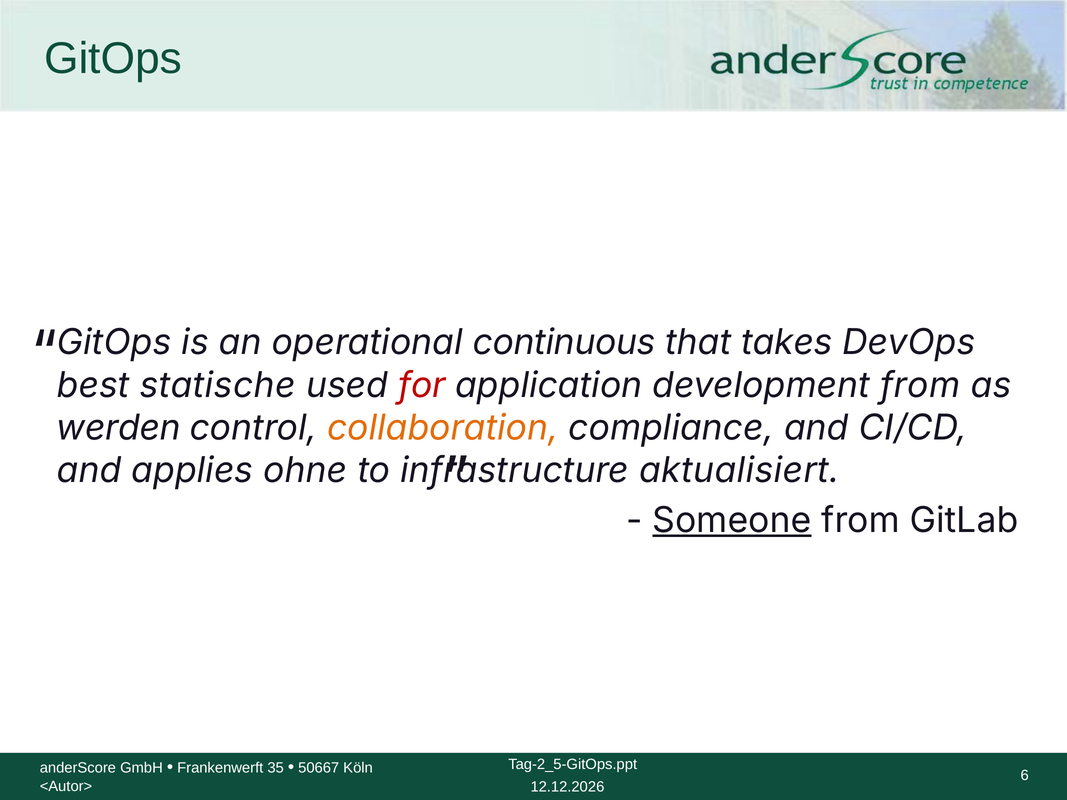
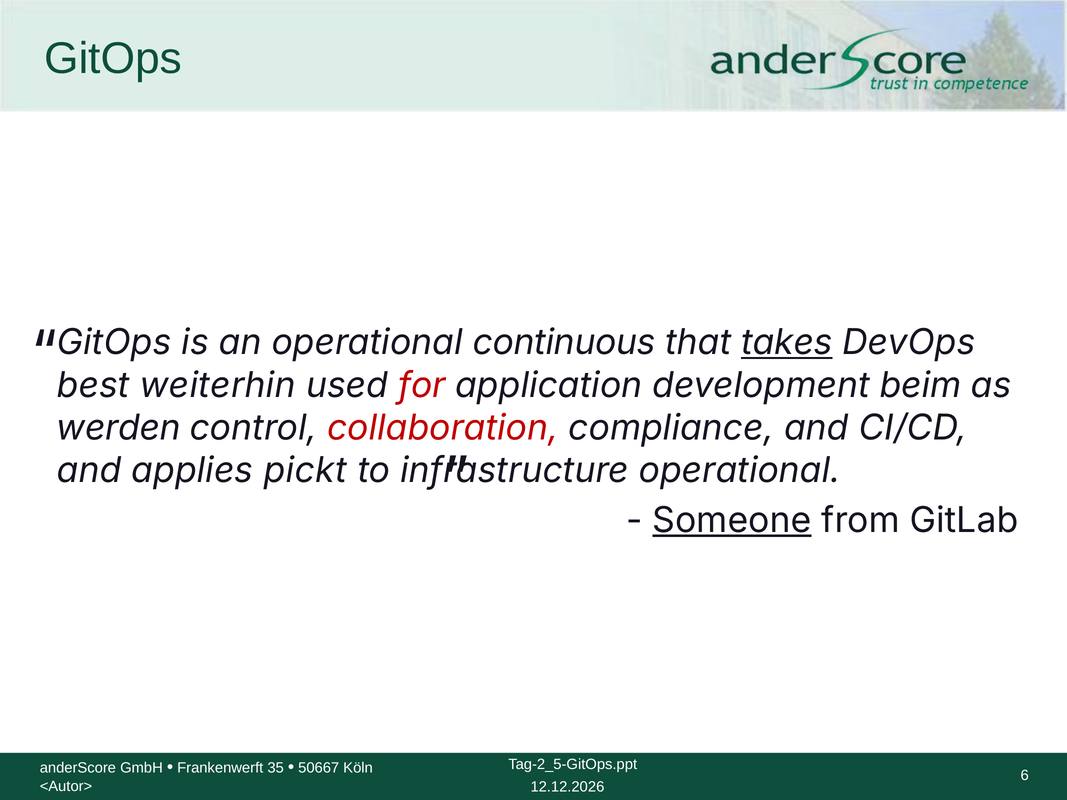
takes underline: none -> present
statische: statische -> weiterhin
development from: from -> beim
collaboration colour: orange -> red
ohne: ohne -> pickt
aktualisiert at (739, 471): aktualisiert -> operational
